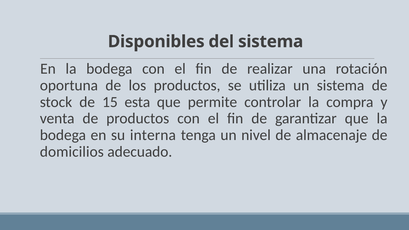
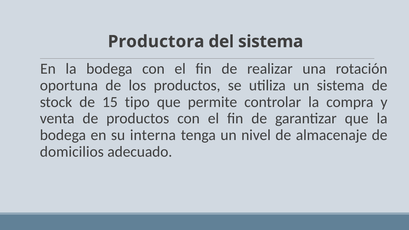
Disponibles: Disponibles -> Productora
esta: esta -> tipo
